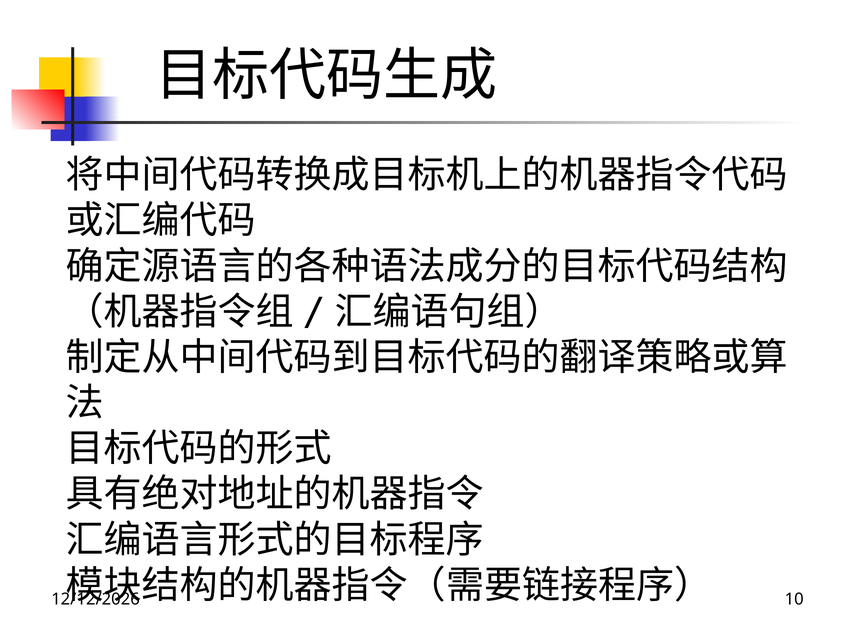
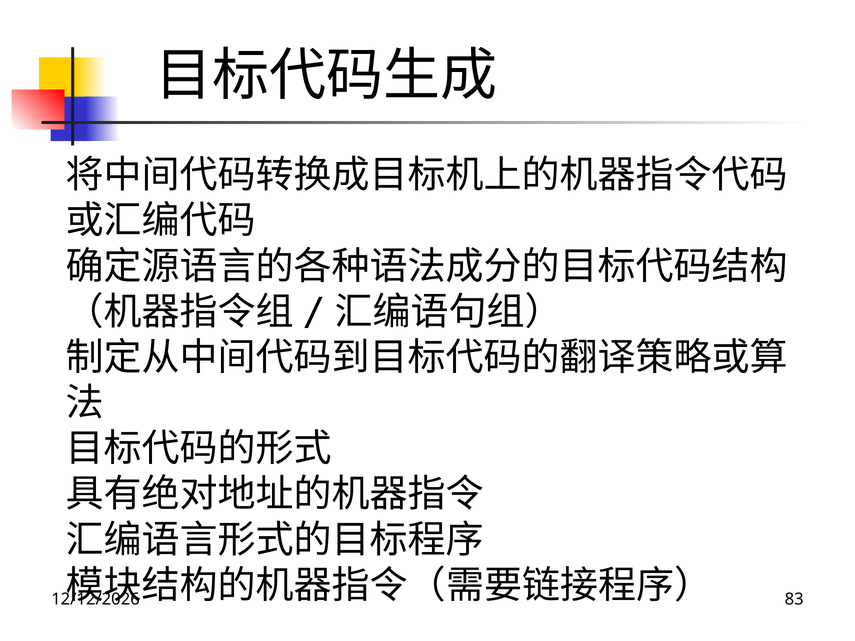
10: 10 -> 83
